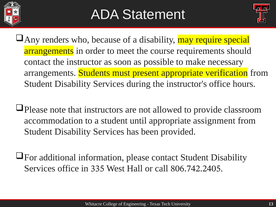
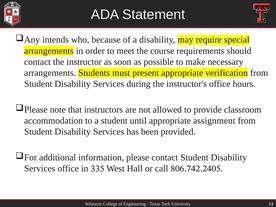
renders: renders -> intends
